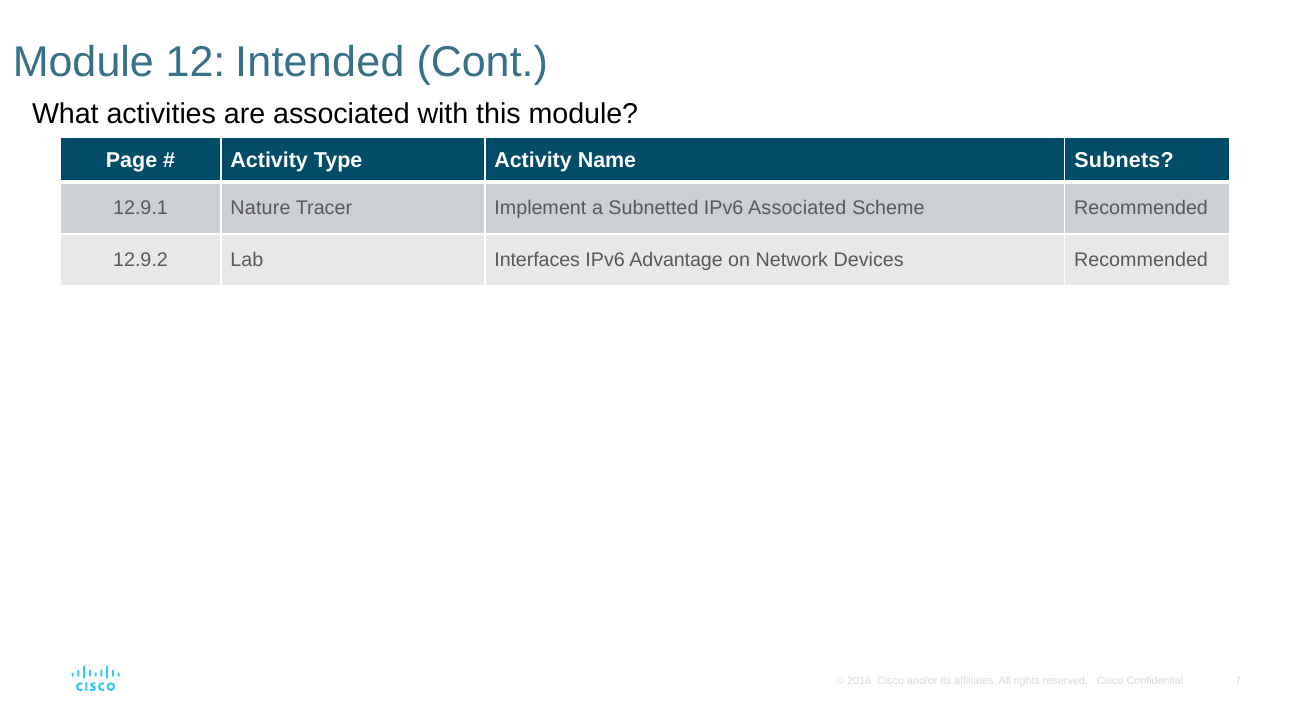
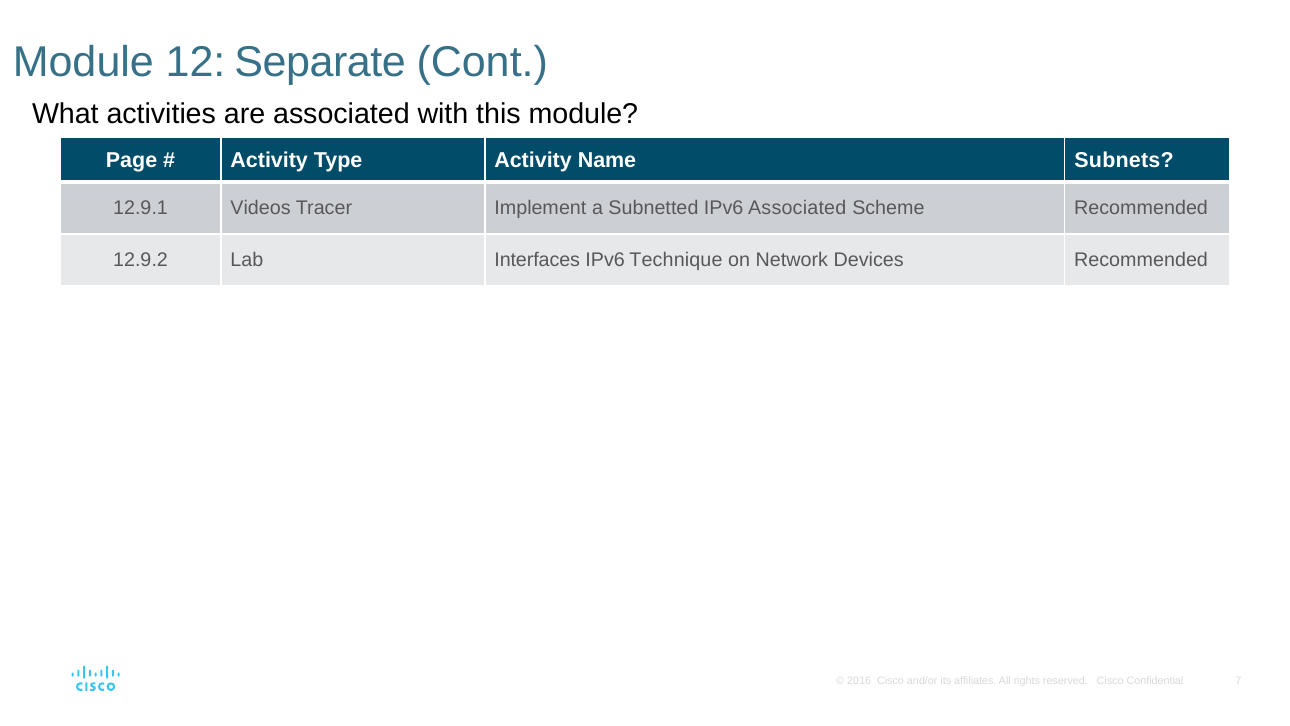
Intended: Intended -> Separate
Nature: Nature -> Videos
Advantage: Advantage -> Technique
